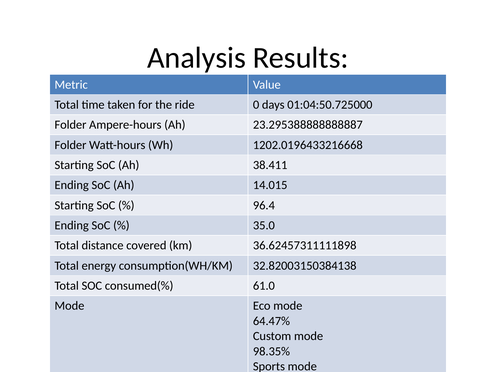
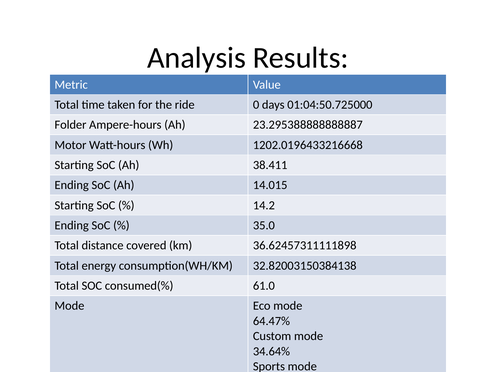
Folder at (70, 145): Folder -> Motor
96.4: 96.4 -> 14.2
98.35%: 98.35% -> 34.64%
